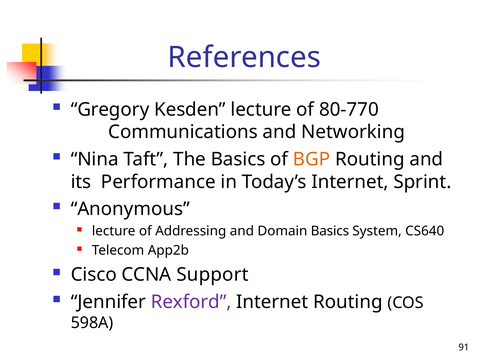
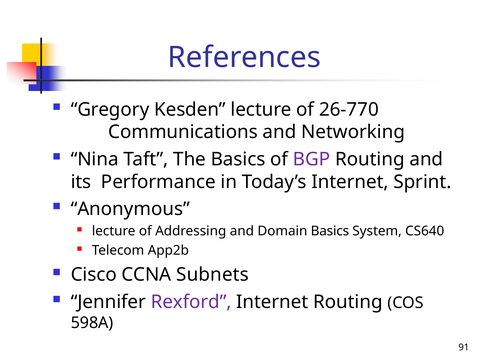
80-770: 80-770 -> 26-770
BGP colour: orange -> purple
Support: Support -> Subnets
